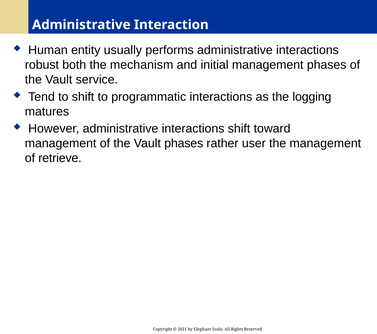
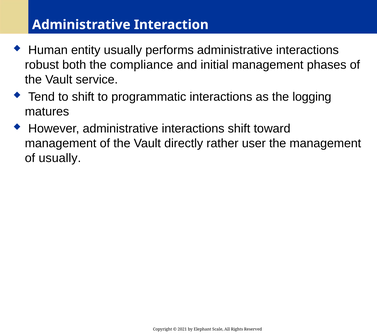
mechanism: mechanism -> compliance
Vault phases: phases -> directly
of retrieve: retrieve -> usually
